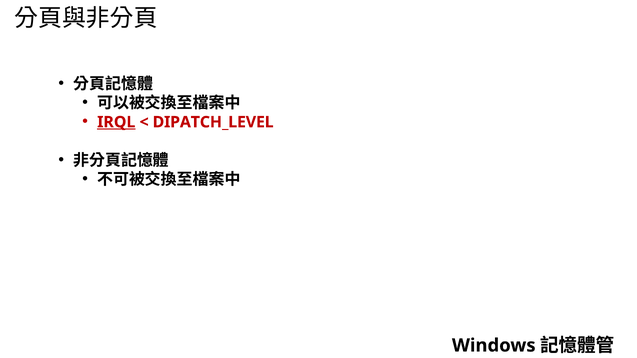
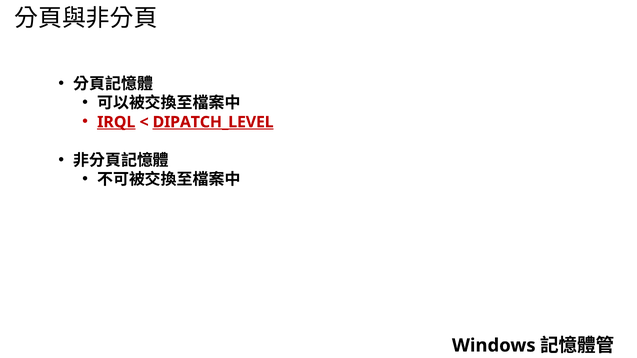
DIPATCH_LEVEL underline: none -> present
